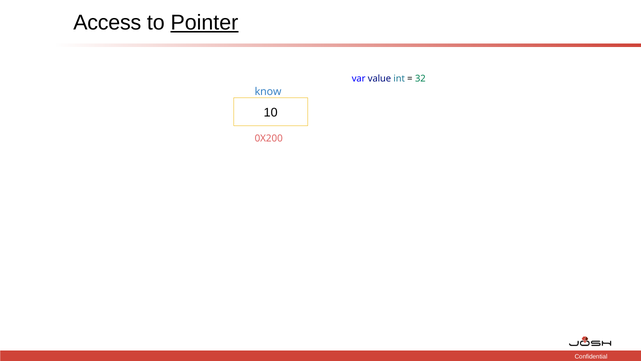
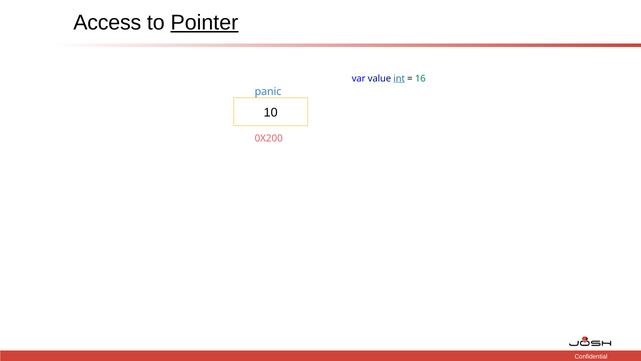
int underline: none -> present
32: 32 -> 16
know: know -> panic
